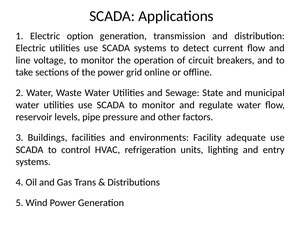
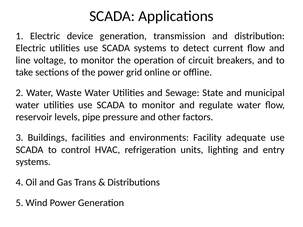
option: option -> device
